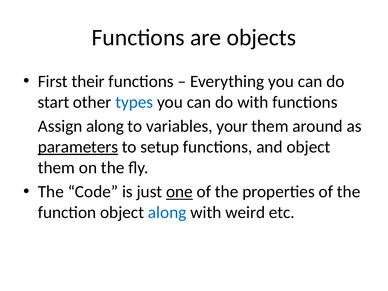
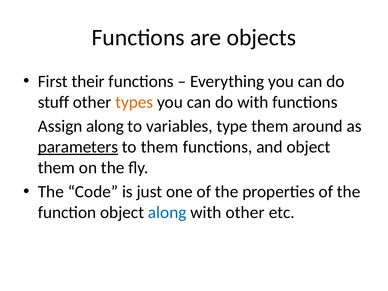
start: start -> stuff
types colour: blue -> orange
your: your -> type
to setup: setup -> them
one underline: present -> none
with weird: weird -> other
